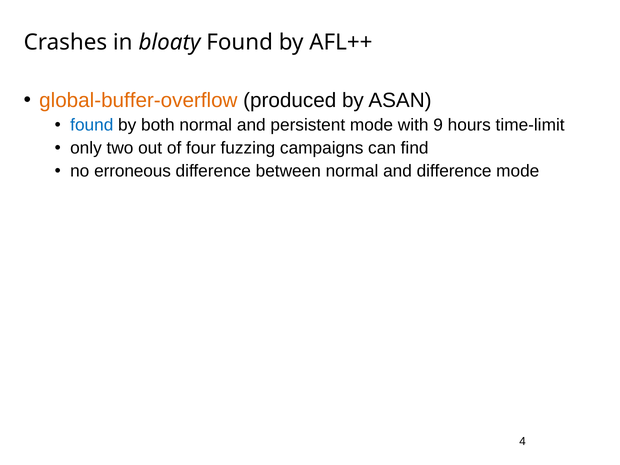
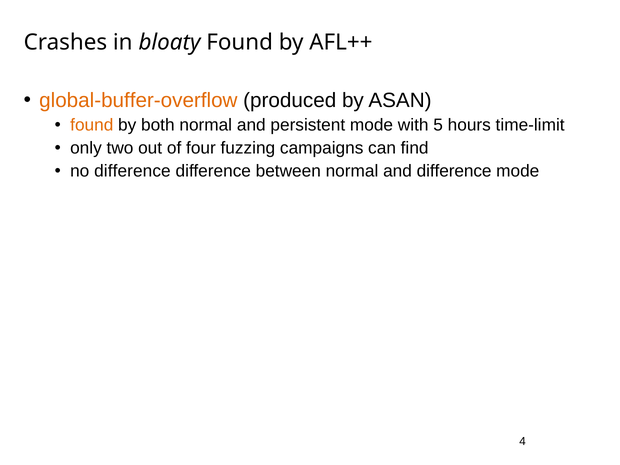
found at (92, 125) colour: blue -> orange
9: 9 -> 5
no erroneous: erroneous -> difference
